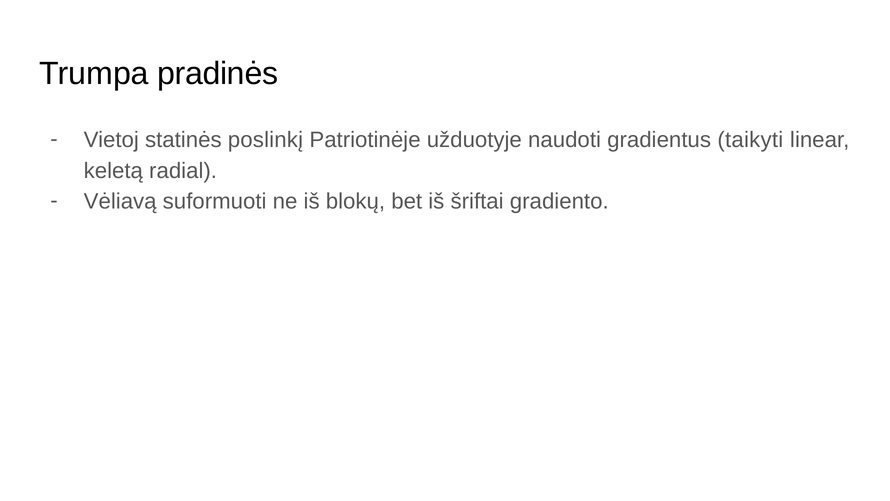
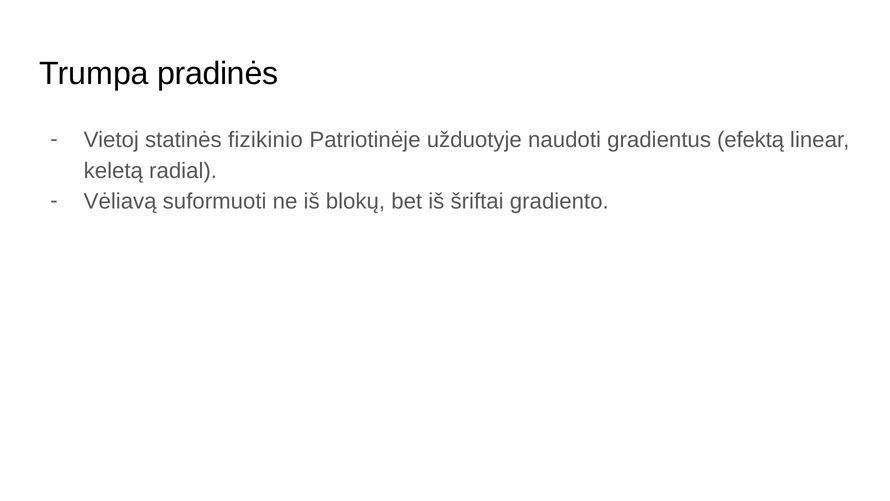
poslinkį: poslinkį -> fizikinio
taikyti: taikyti -> efektą
